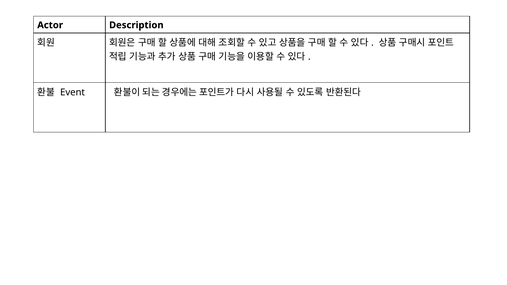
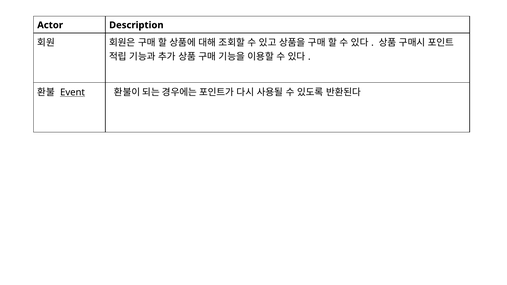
Event underline: none -> present
